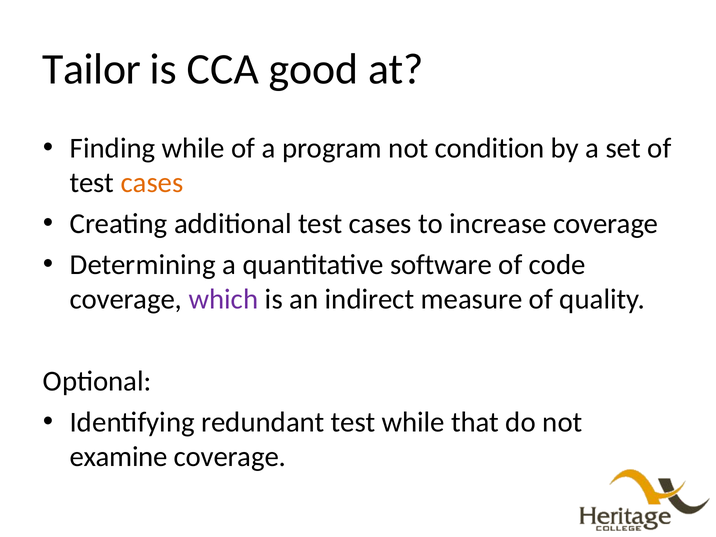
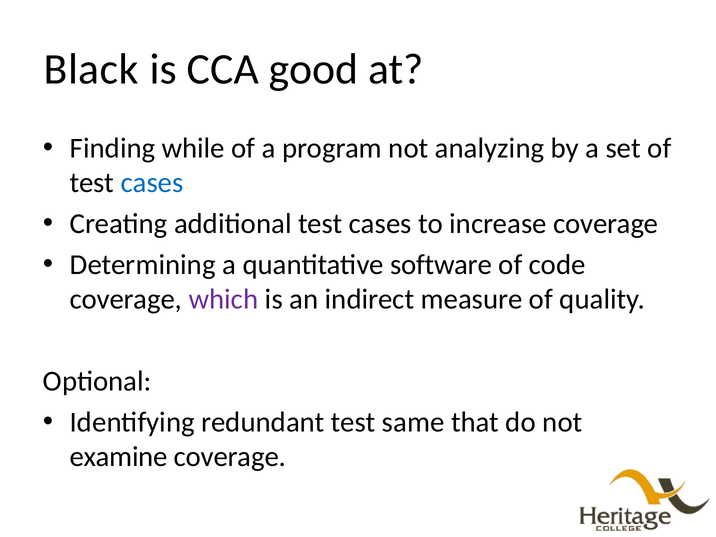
Tailor: Tailor -> Black
condition: condition -> analyzing
cases at (152, 183) colour: orange -> blue
test while: while -> same
